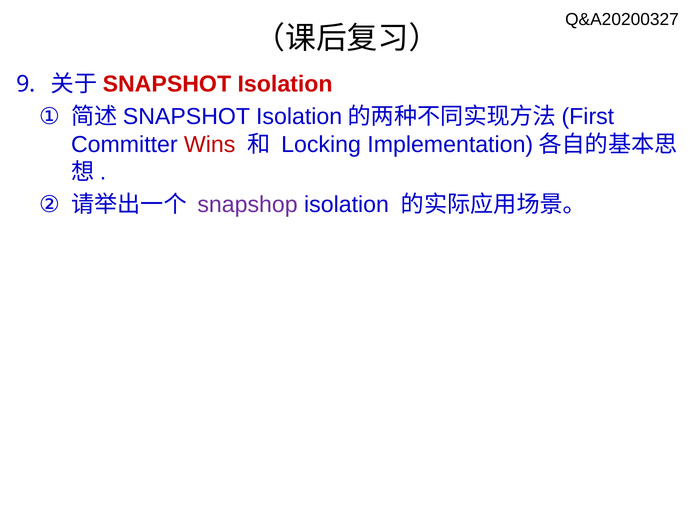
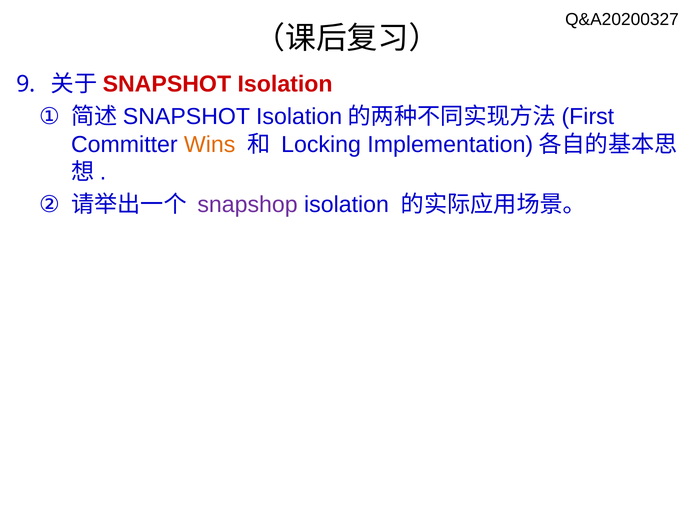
Wins colour: red -> orange
